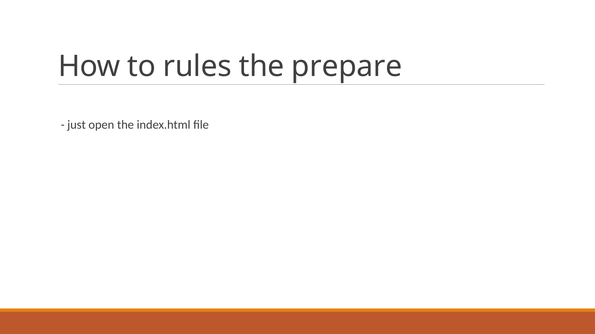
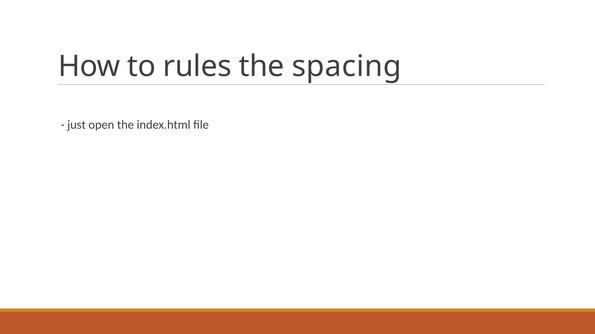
prepare: prepare -> spacing
